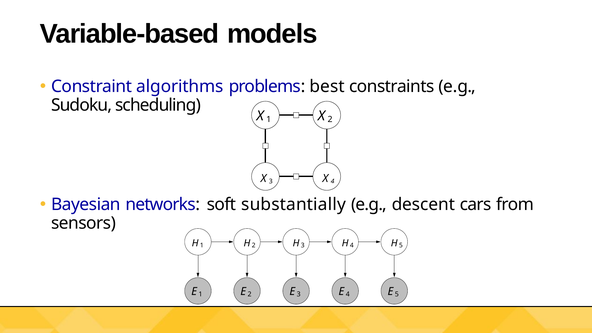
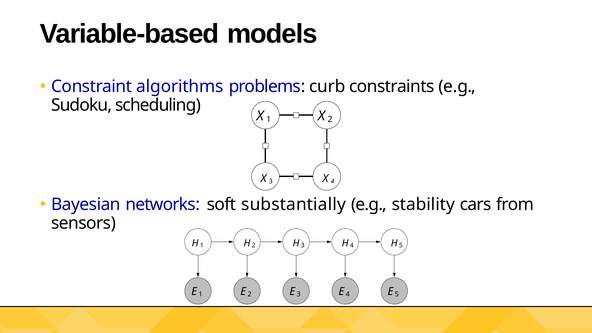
best: best -> curb
descent: descent -> stability
